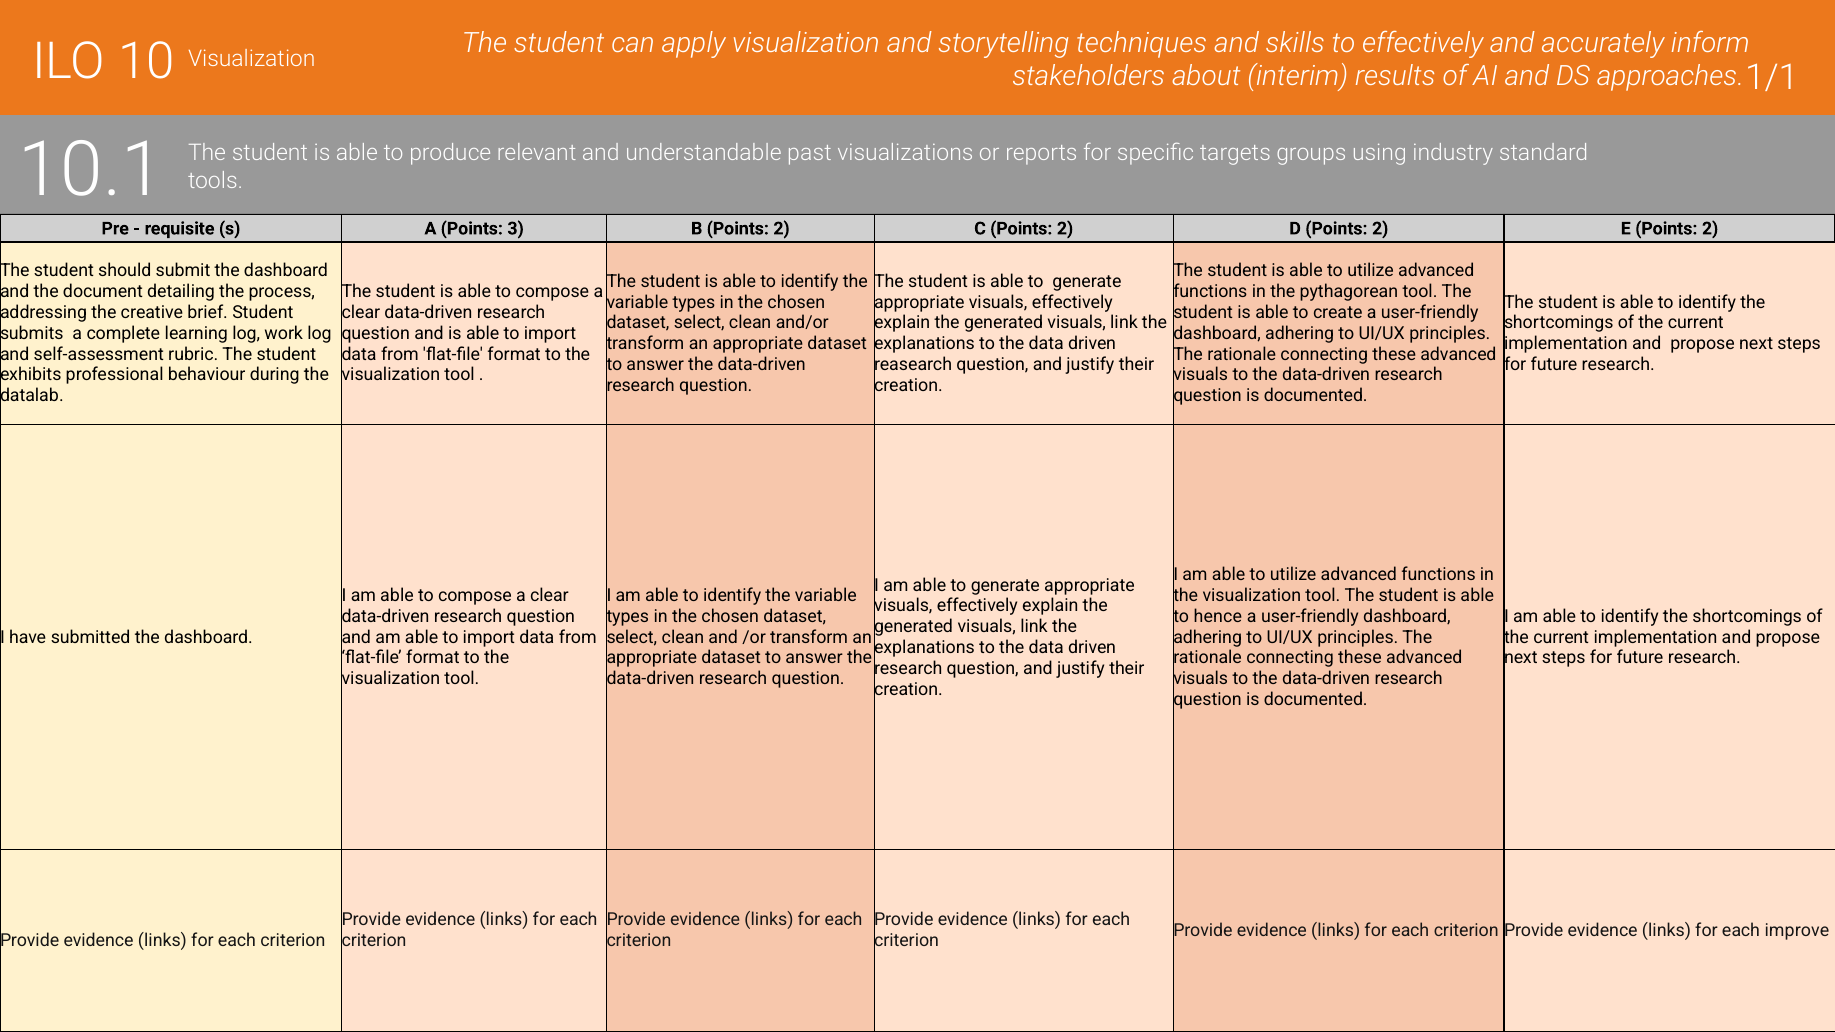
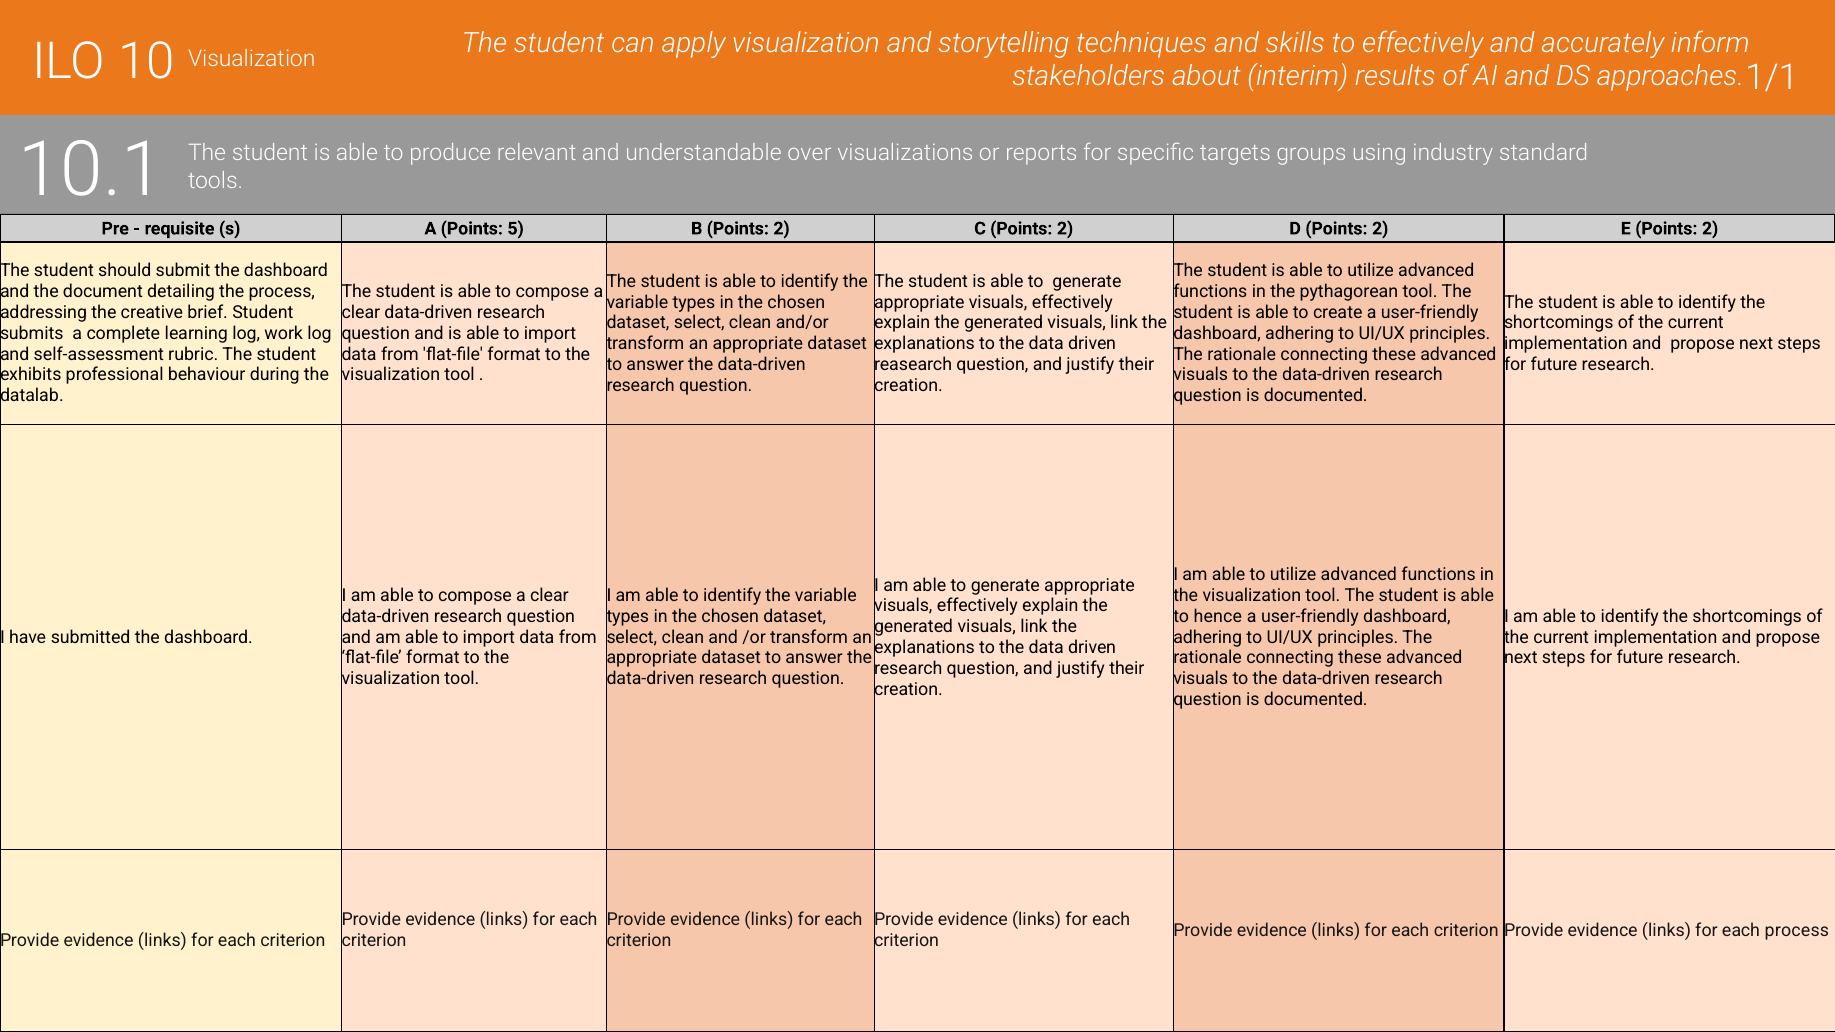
past: past -> over
3: 3 -> 5
each improve: improve -> process
